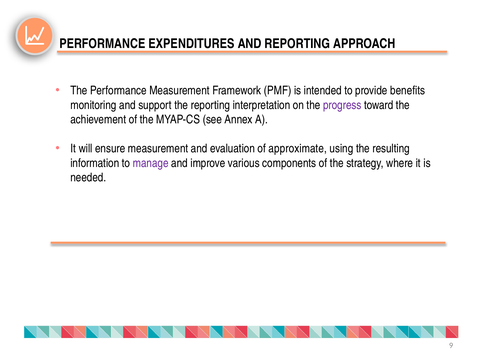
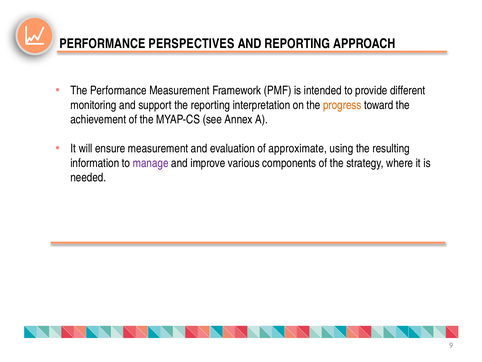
EXPENDITURES: EXPENDITURES -> PERSPECTIVES
benefits: benefits -> different
progress colour: purple -> orange
